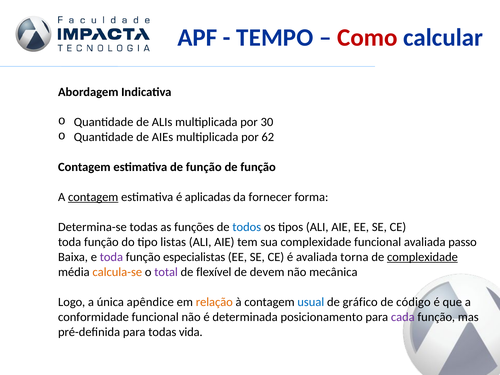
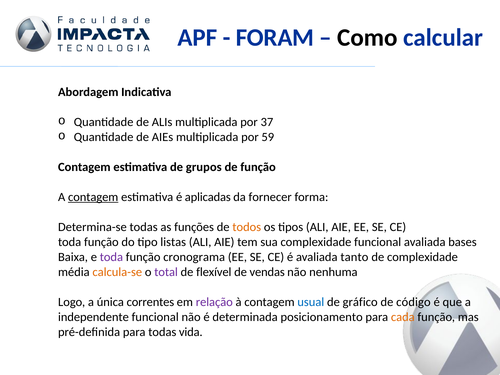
TEMPO: TEMPO -> FORAM
Como colour: red -> black
30: 30 -> 37
62: 62 -> 59
estimativa de função: função -> grupos
todos colour: blue -> orange
passo: passo -> bases
especialistas: especialistas -> cronograma
torna: torna -> tanto
complexidade at (422, 257) underline: present -> none
devem: devem -> vendas
mecânica: mecânica -> nenhuma
apêndice: apêndice -> correntes
relação colour: orange -> purple
conformidade: conformidade -> independente
cada colour: purple -> orange
